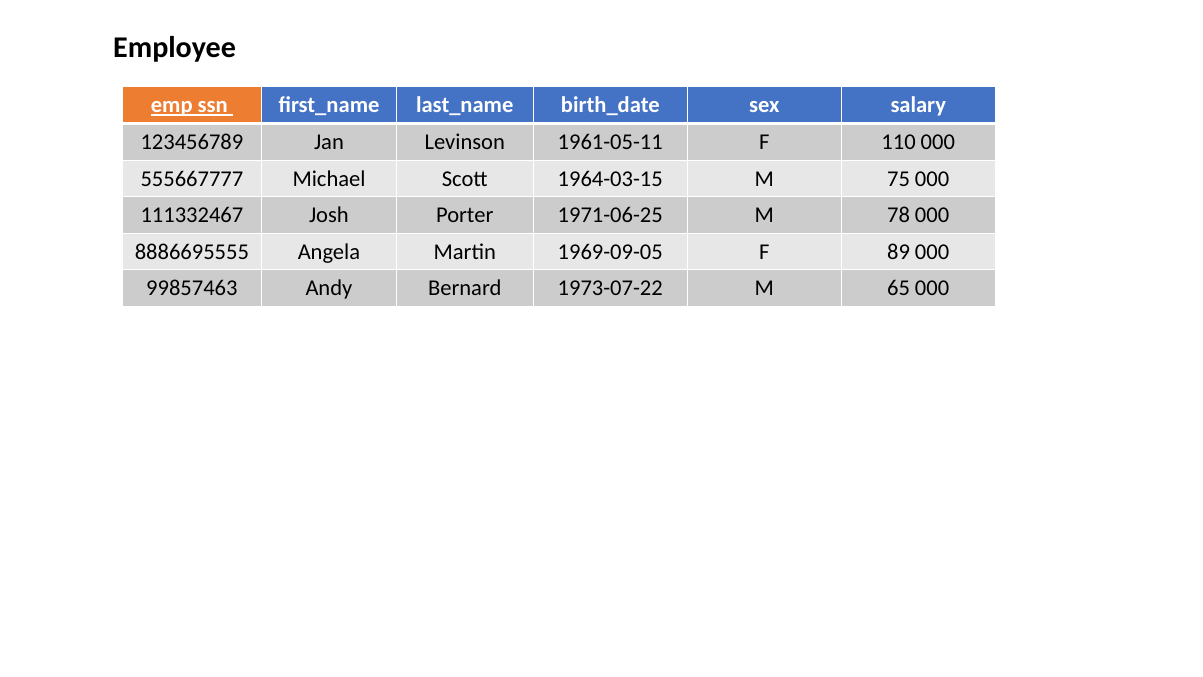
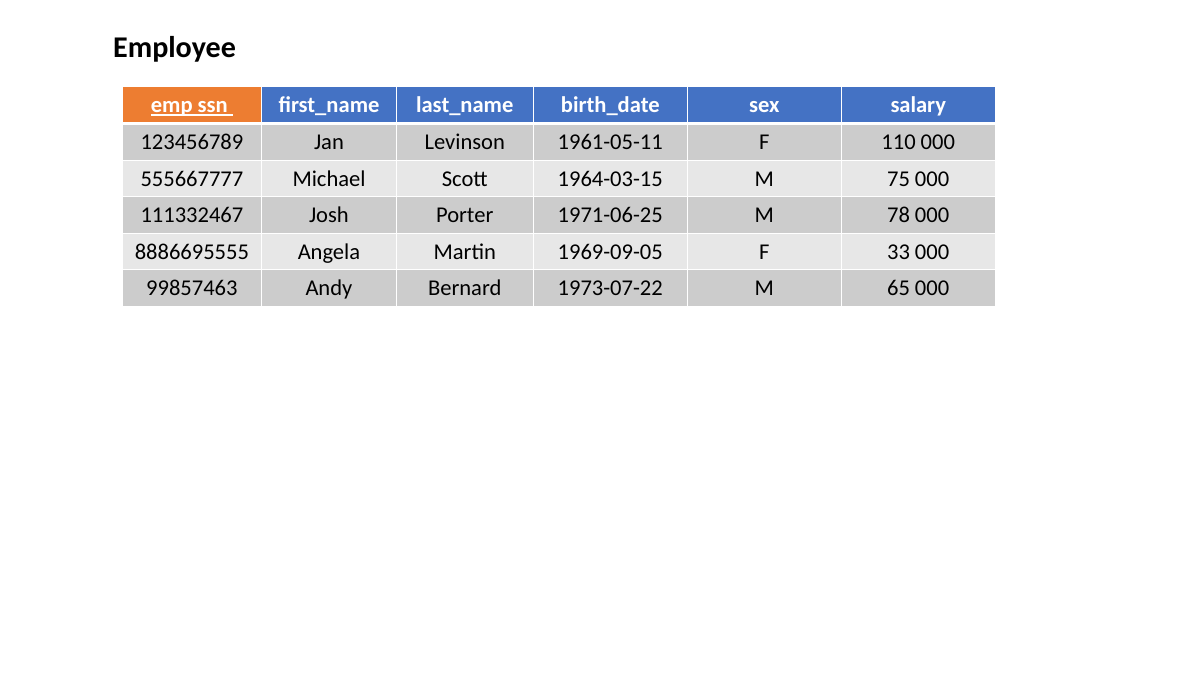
89: 89 -> 33
